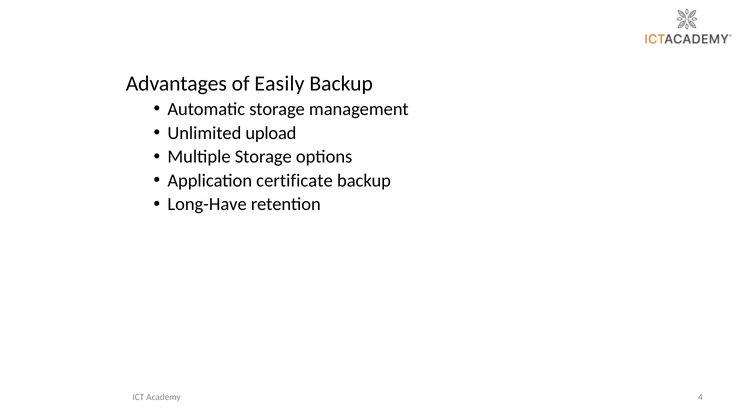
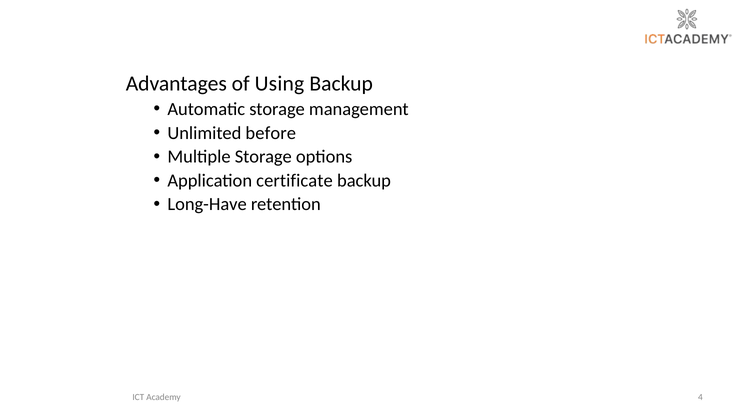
Easily: Easily -> Using
upload: upload -> before
